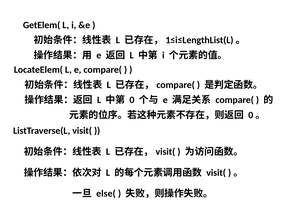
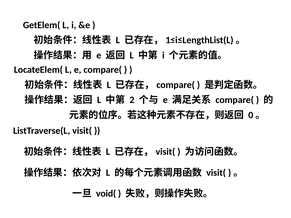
0: 0 -> 2
else(: else( -> void(
